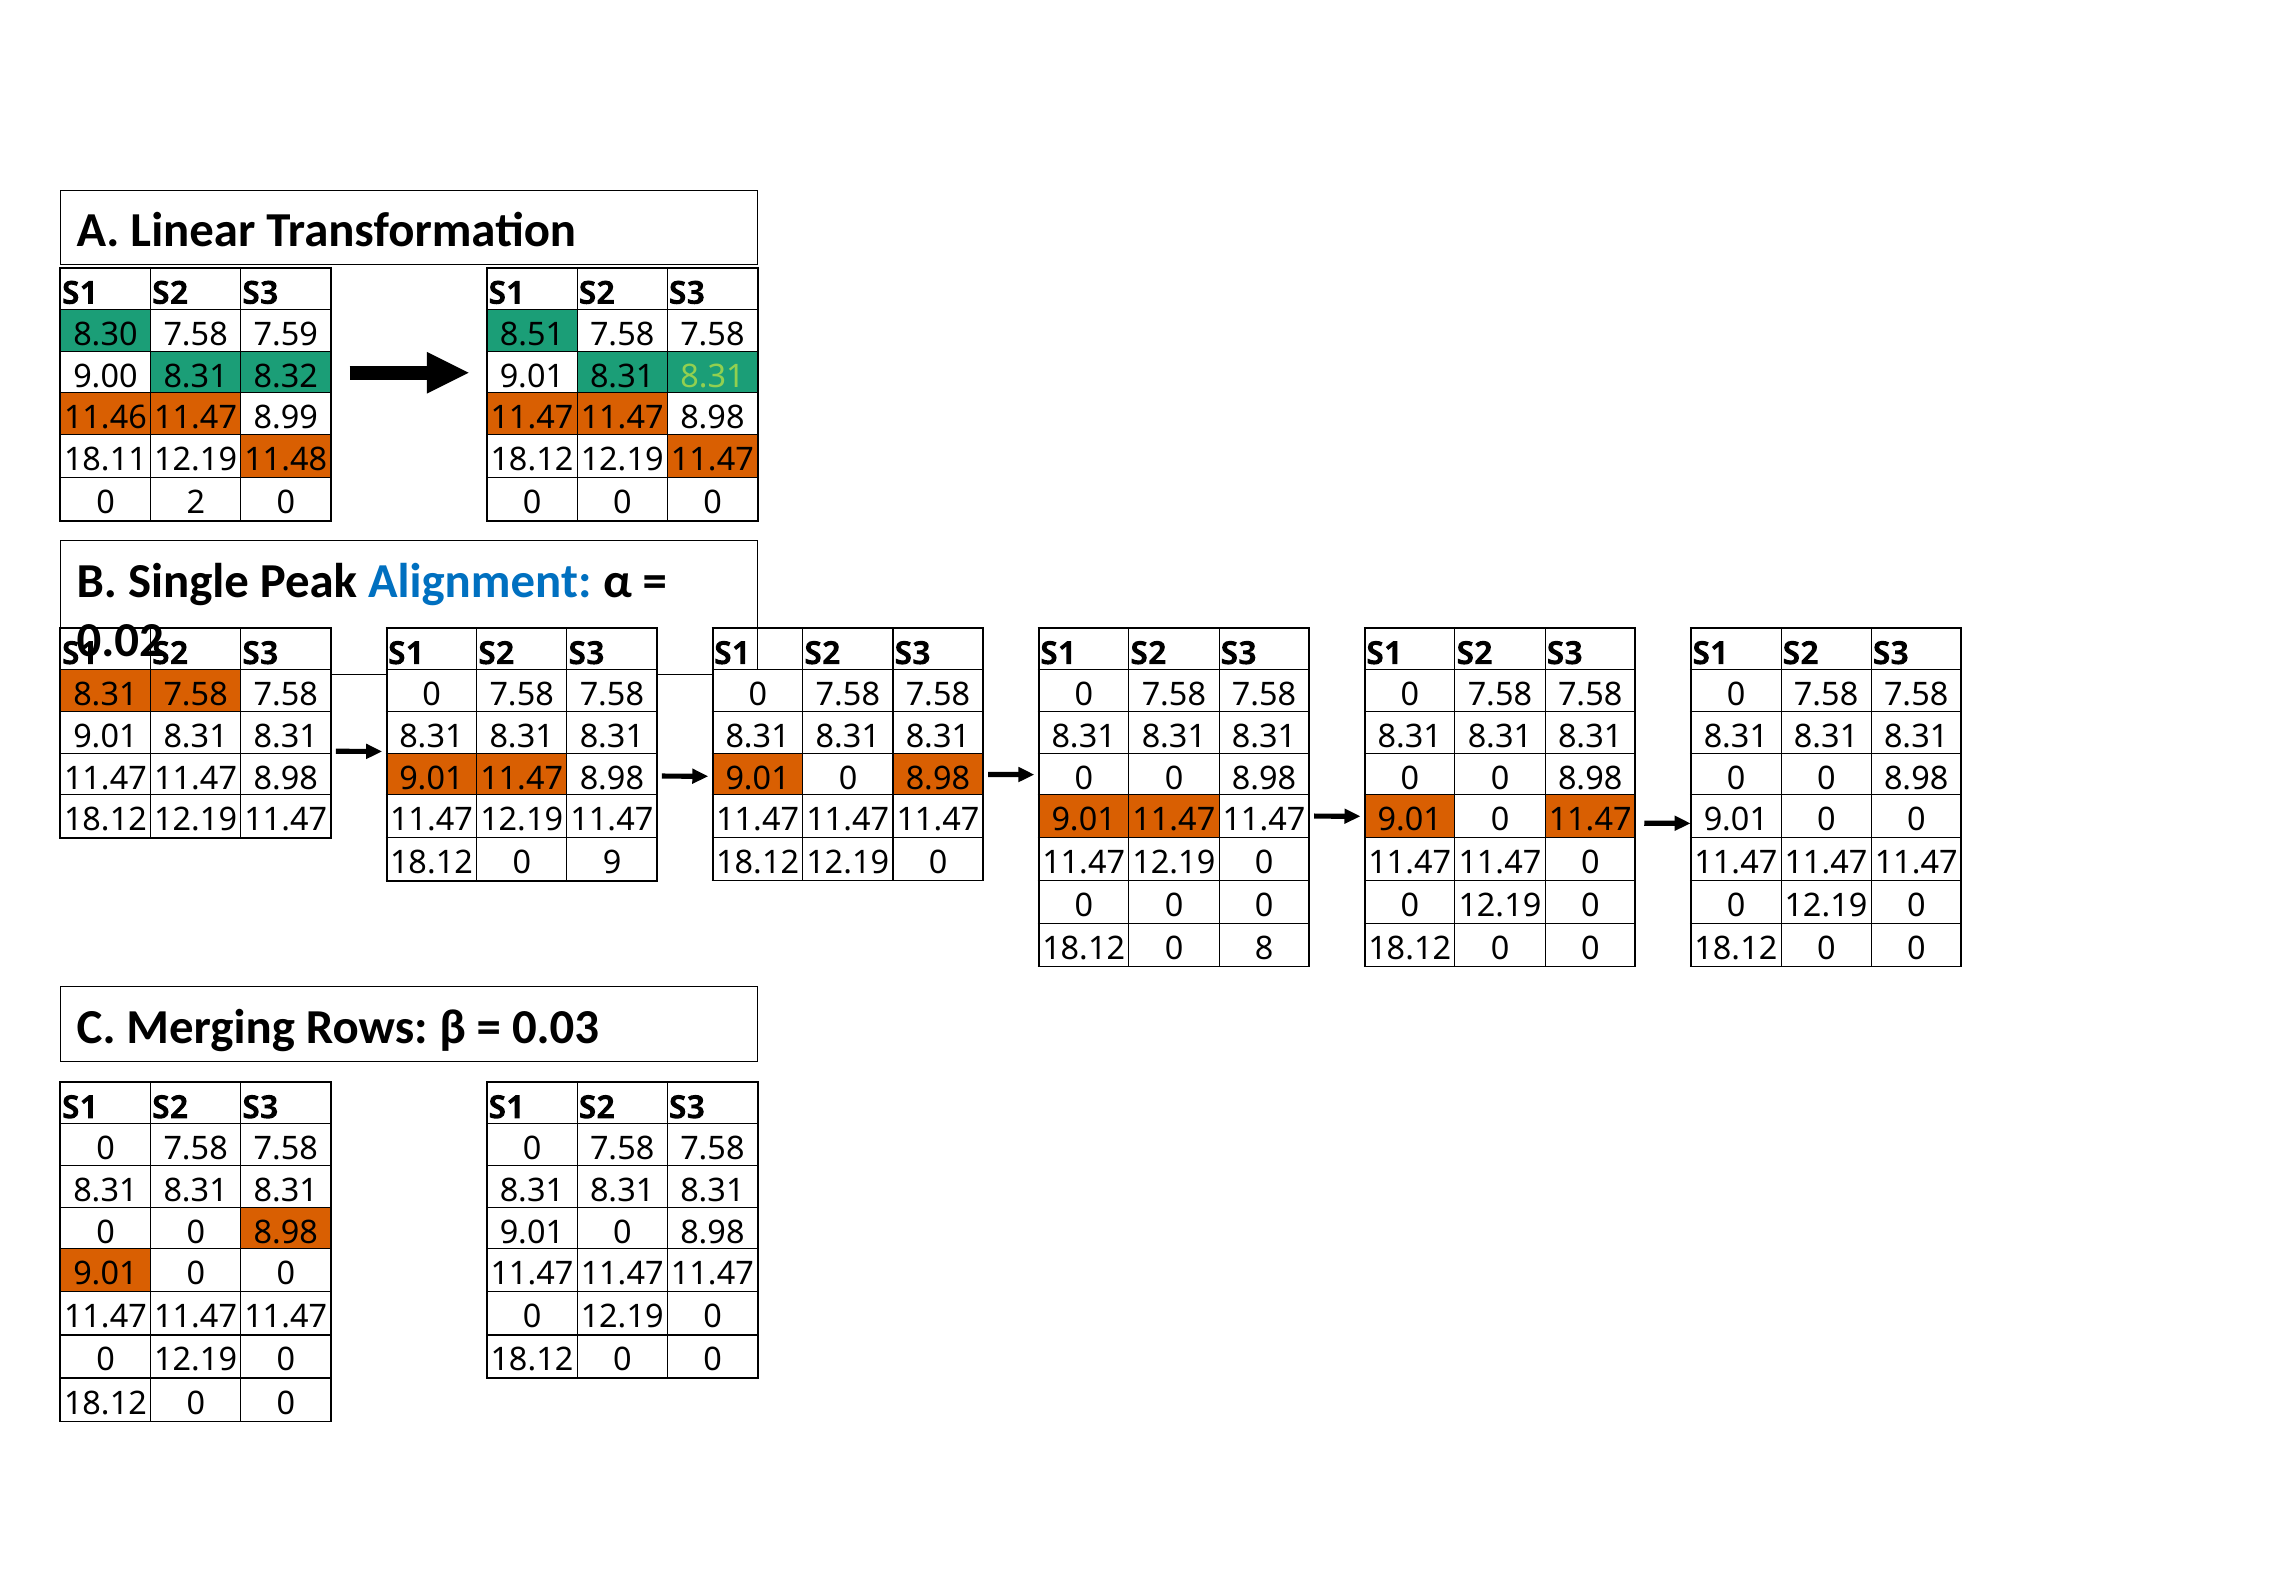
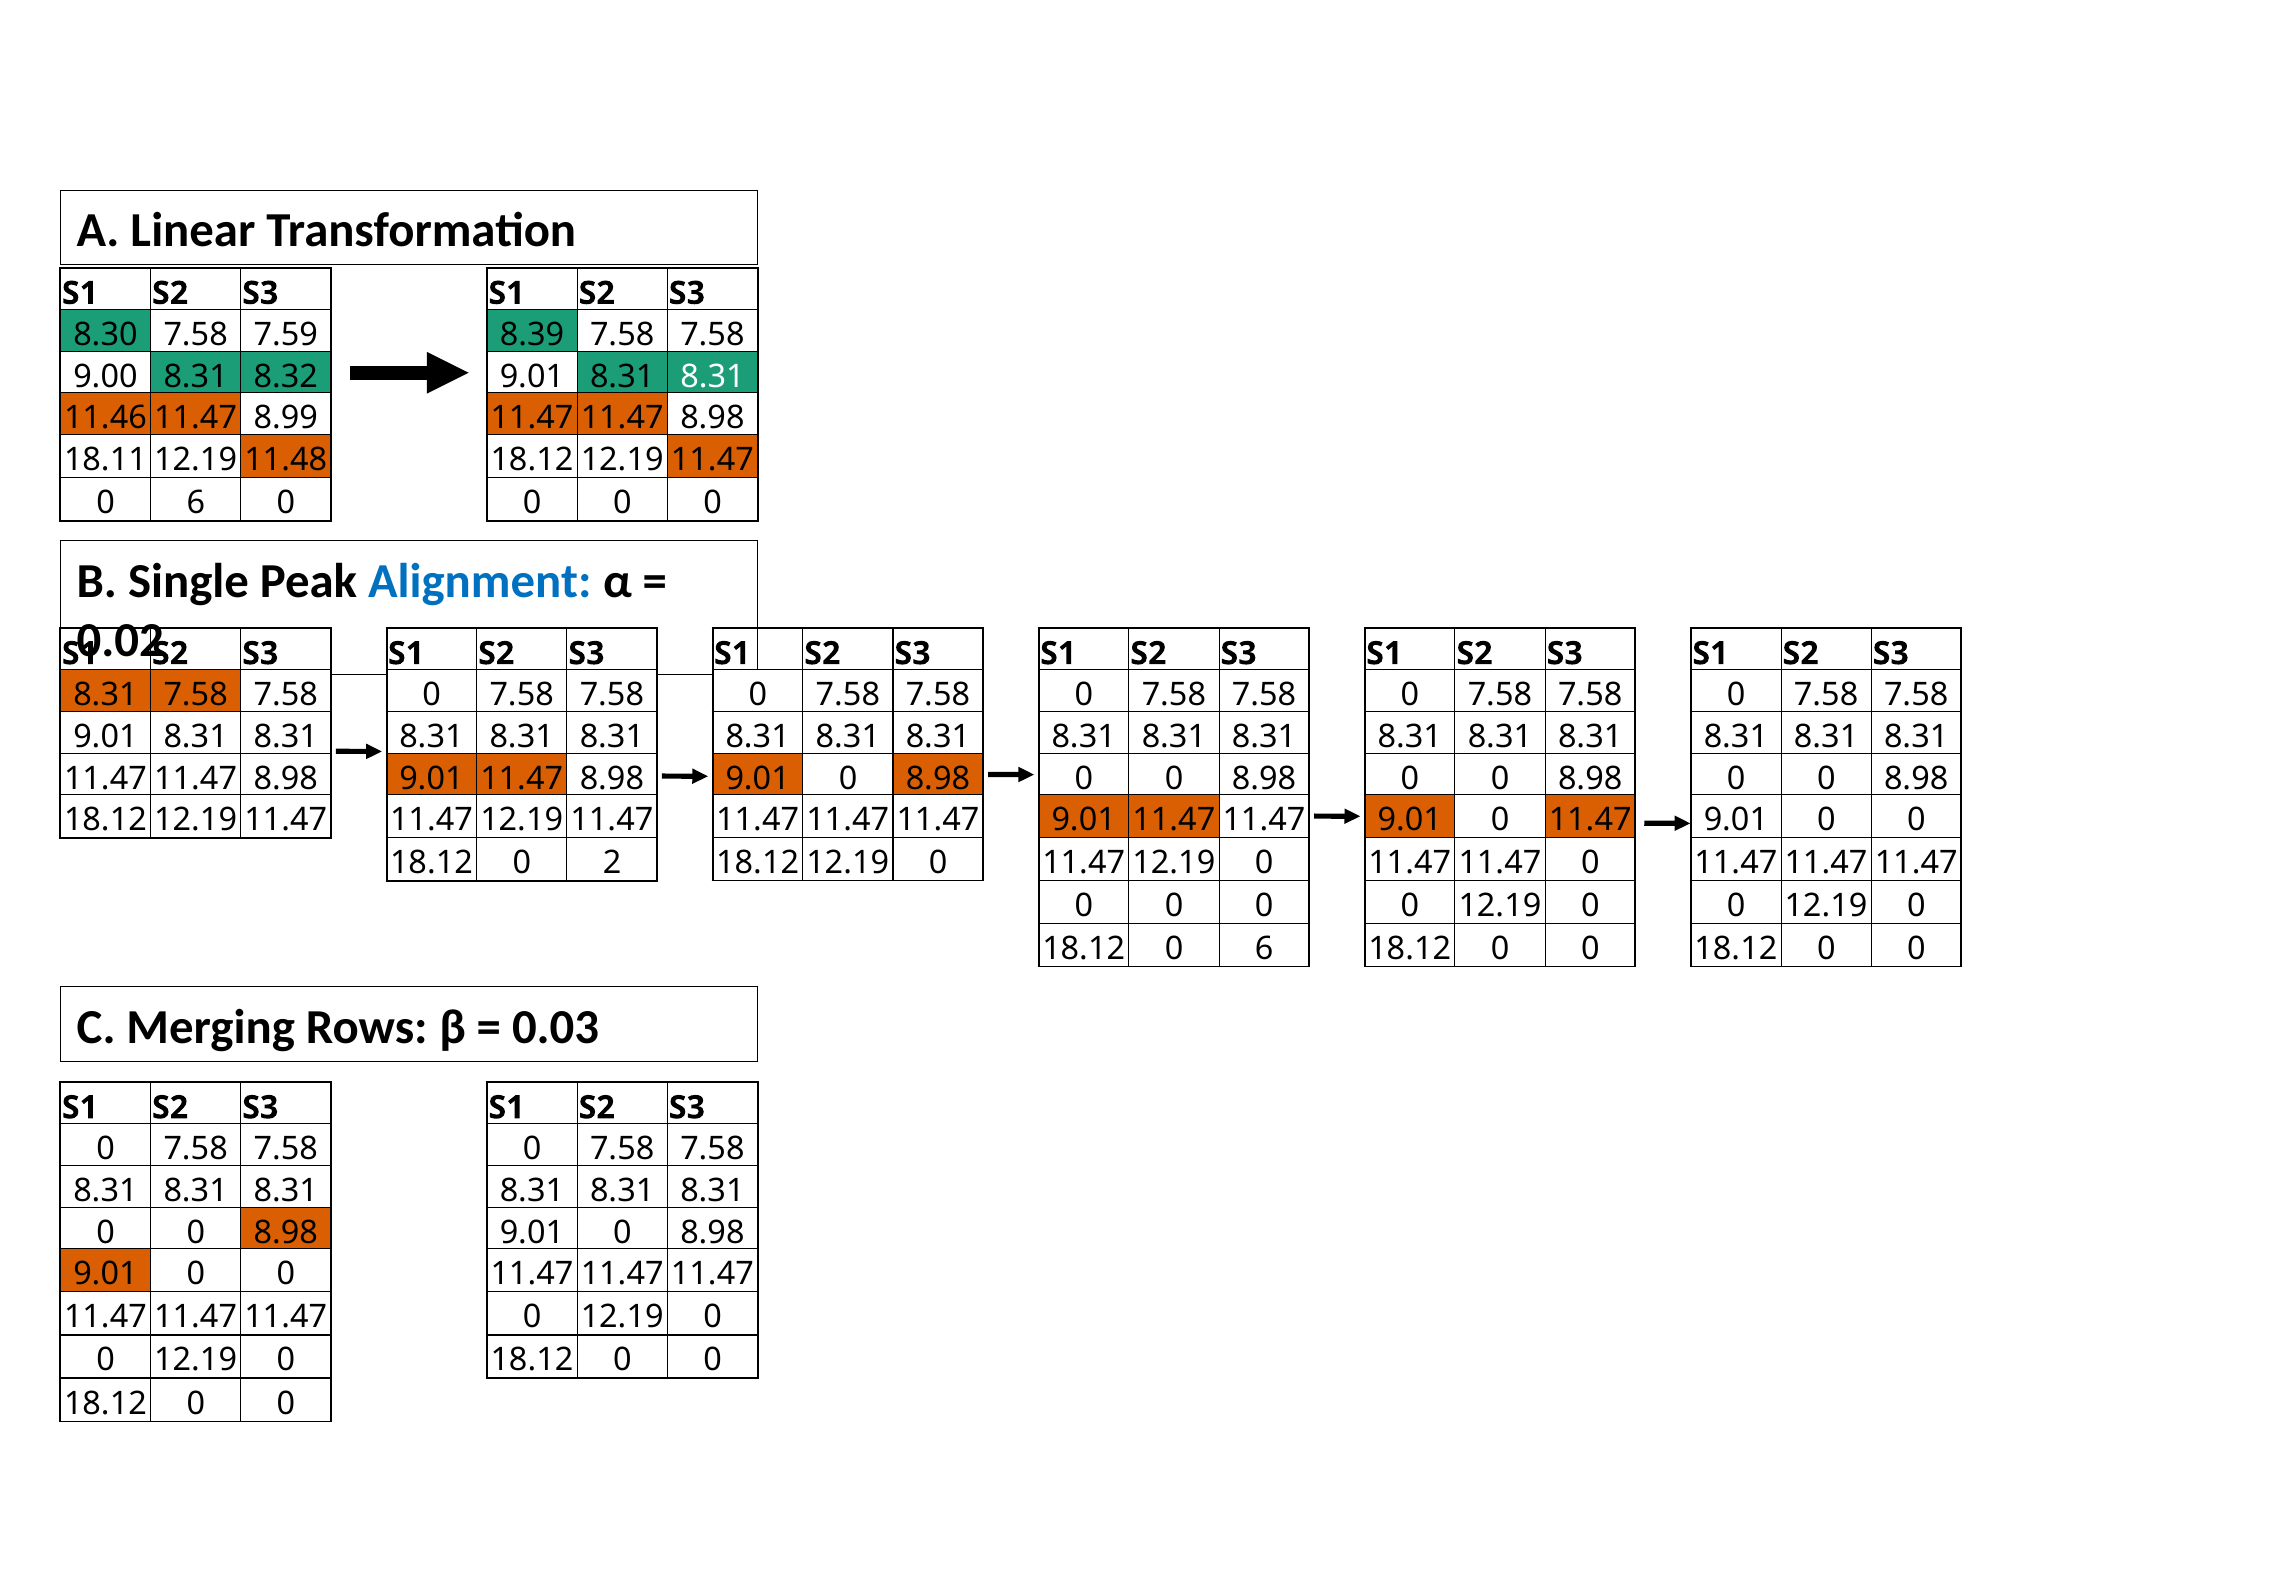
8.51: 8.51 -> 8.39
8.31 at (712, 377) colour: light green -> white
2 at (196, 503): 2 -> 6
9: 9 -> 2
18.12 0 8: 8 -> 6
